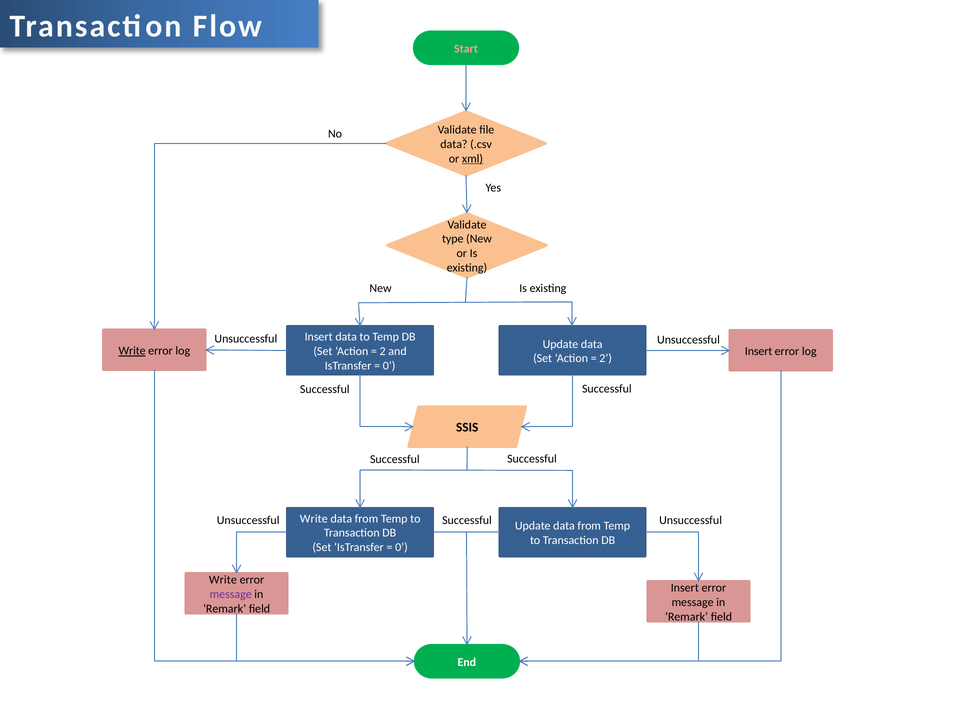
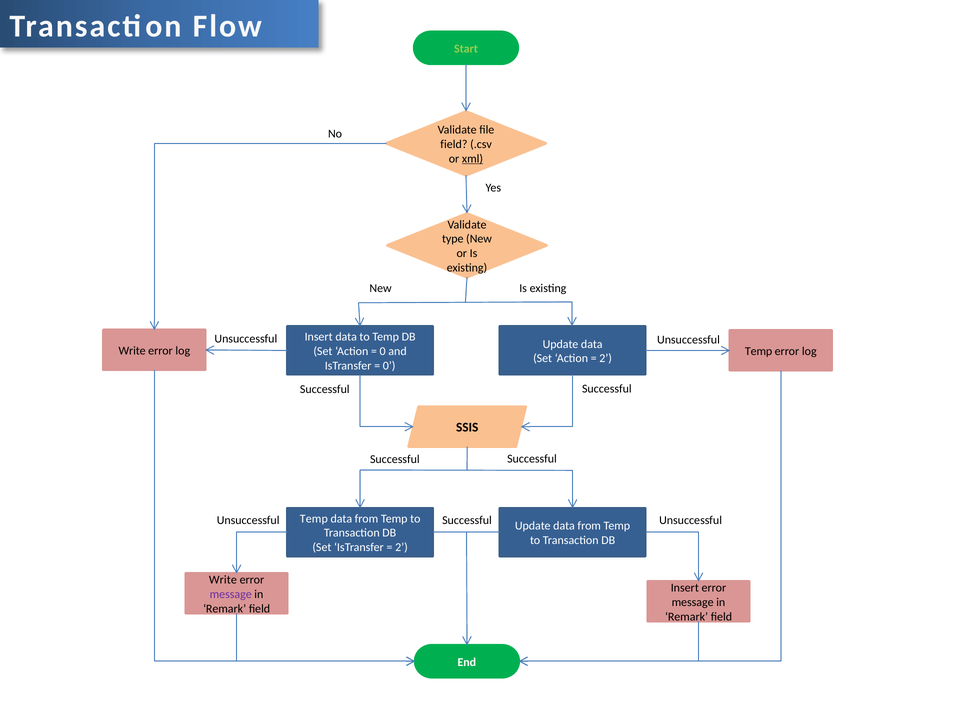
Start colour: pink -> light green
data at (454, 144): data -> field
Write at (132, 351) underline: present -> none
2 at (383, 351): 2 -> 0
Insert at (759, 351): Insert -> Temp
Write at (314, 519): Write -> Temp
0 at (401, 547): 0 -> 2
